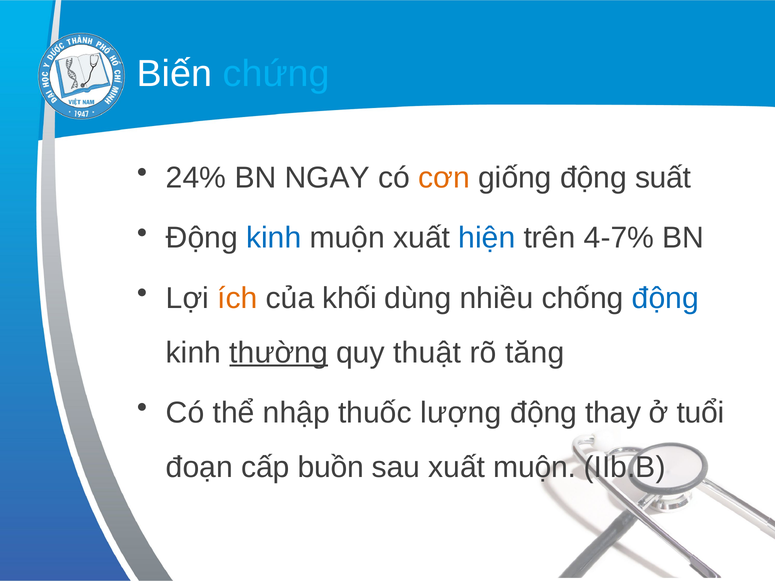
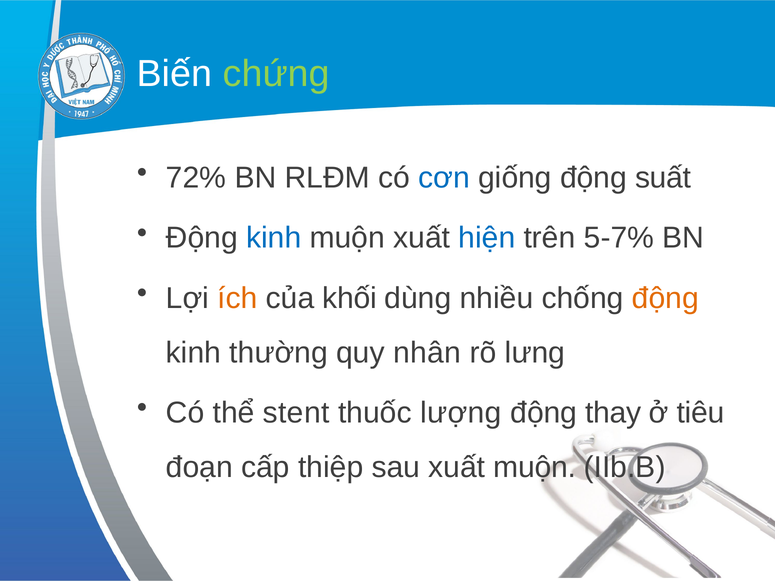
chứng colour: light blue -> light green
24%: 24% -> 72%
NGAY: NGAY -> RLĐM
cơn colour: orange -> blue
4-7%: 4-7% -> 5-7%
động at (665, 298) colour: blue -> orange
thường underline: present -> none
thuật: thuật -> nhân
tăng: tăng -> lưng
nhập: nhập -> stent
tuổi: tuổi -> tiêu
buồn: buồn -> thiệp
